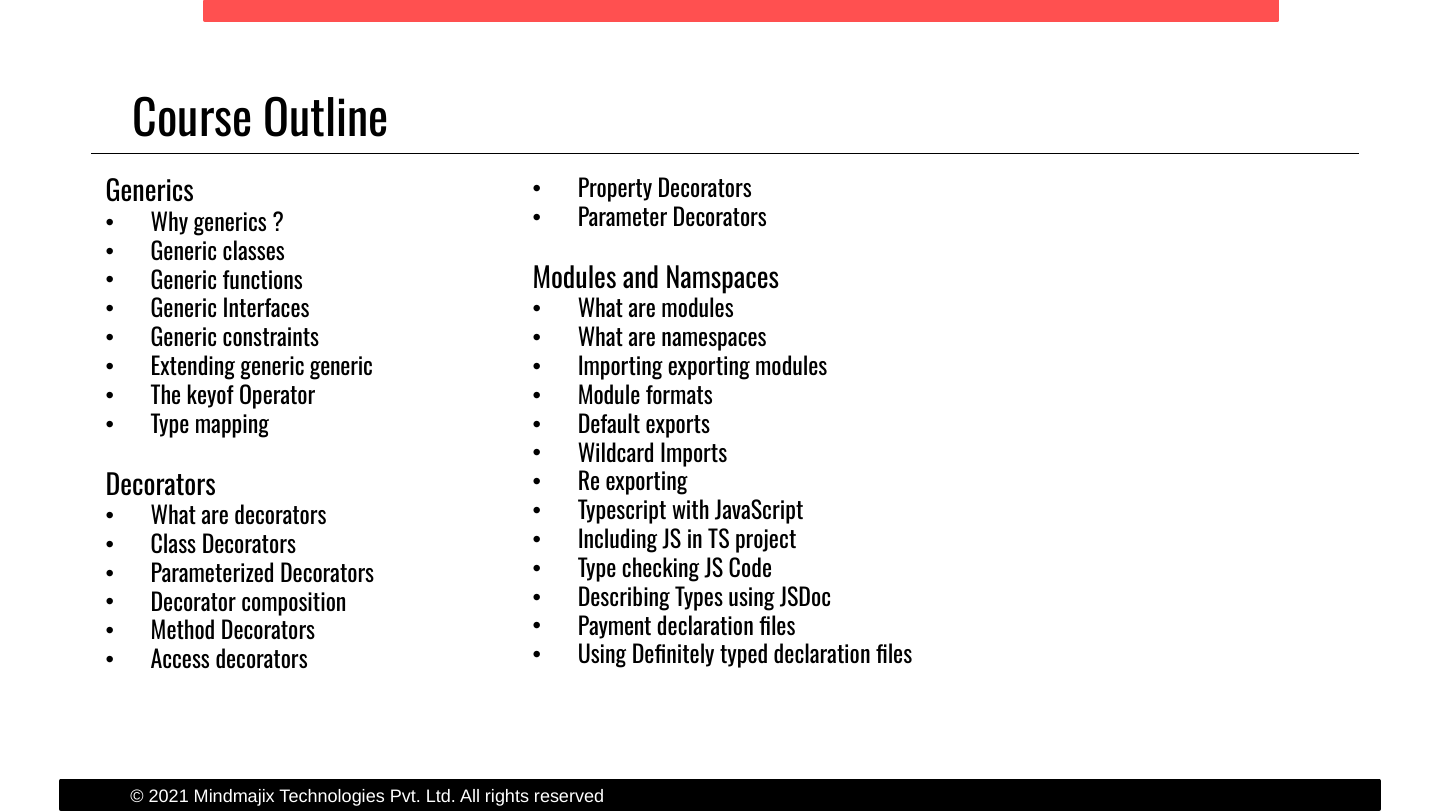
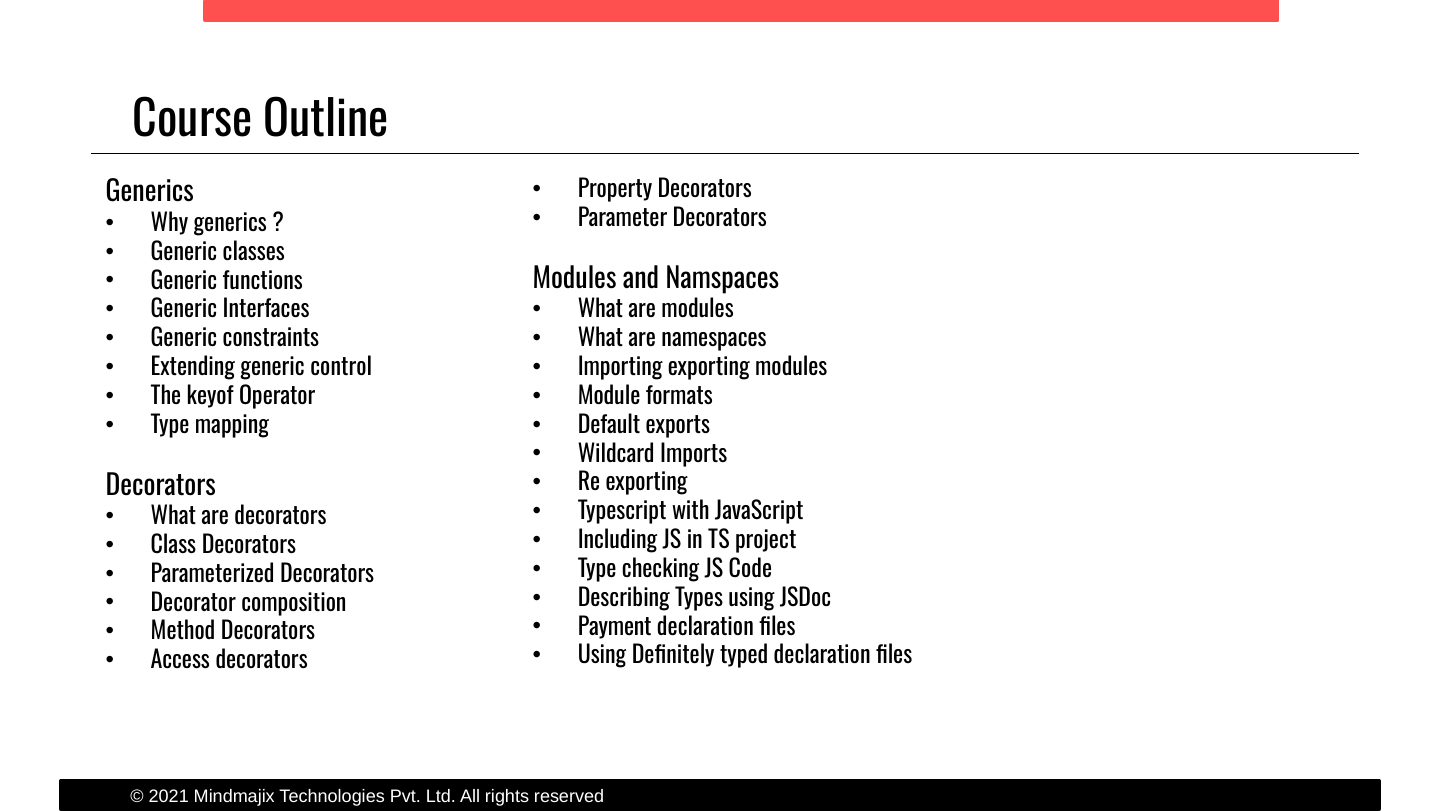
generic generic: generic -> control
